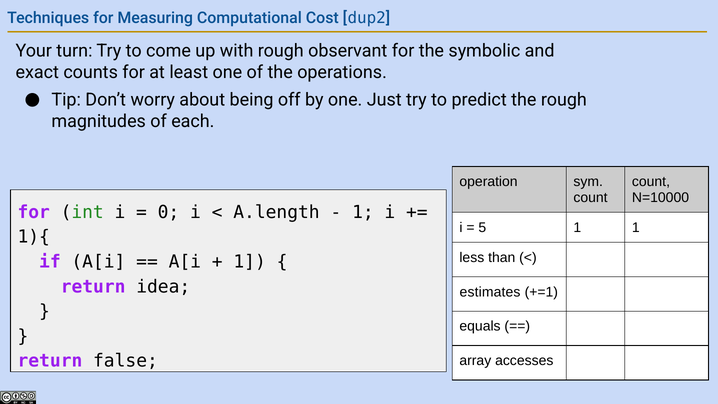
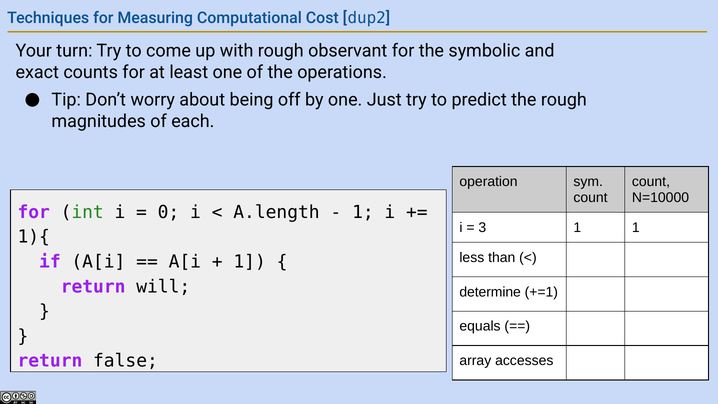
5: 5 -> 3
idea: idea -> will
estimates: estimates -> determine
